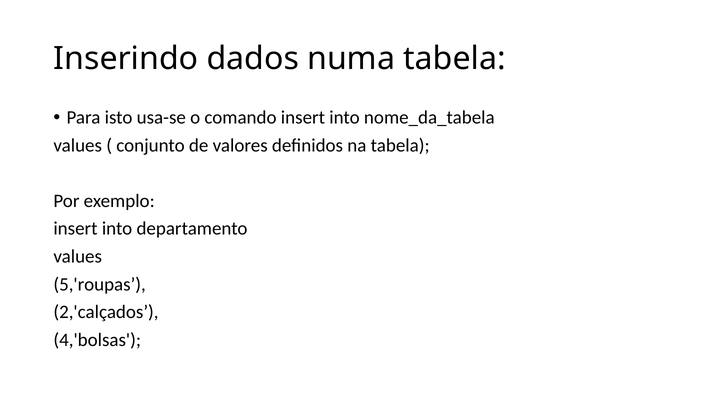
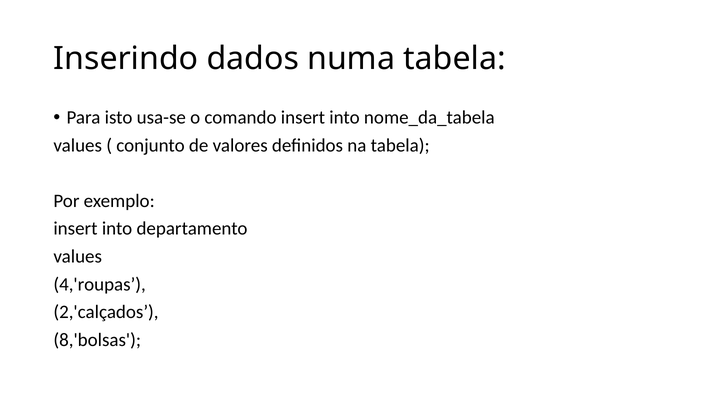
5,'roupas: 5,'roupas -> 4,'roupas
4,'bolsas: 4,'bolsas -> 8,'bolsas
